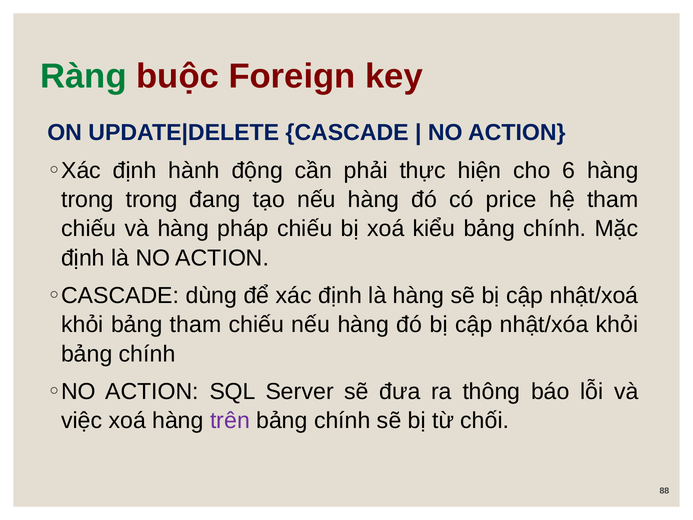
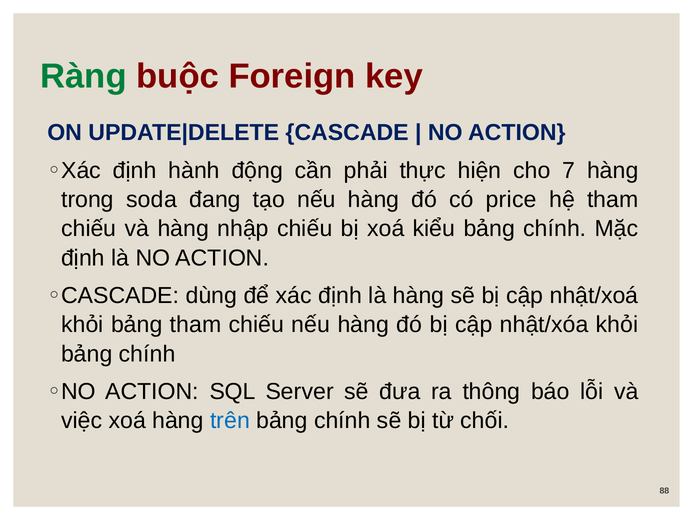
6: 6 -> 7
trong trong: trong -> soda
pháp: pháp -> nhập
trên colour: purple -> blue
